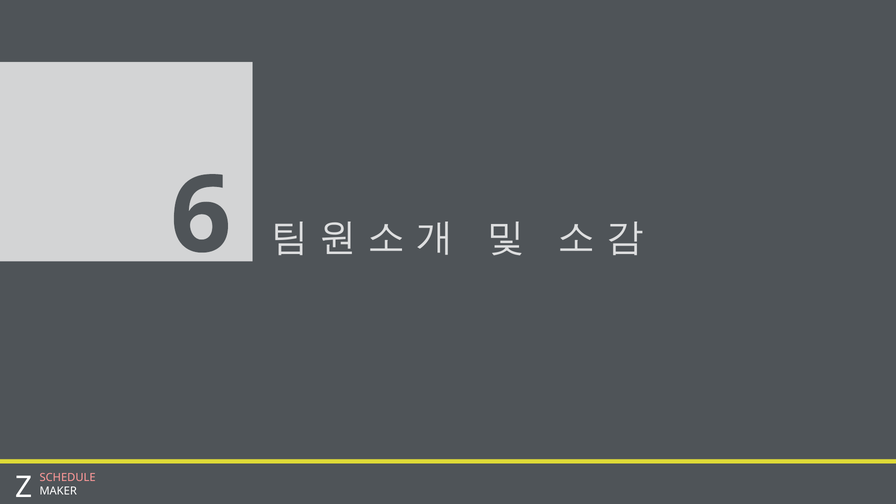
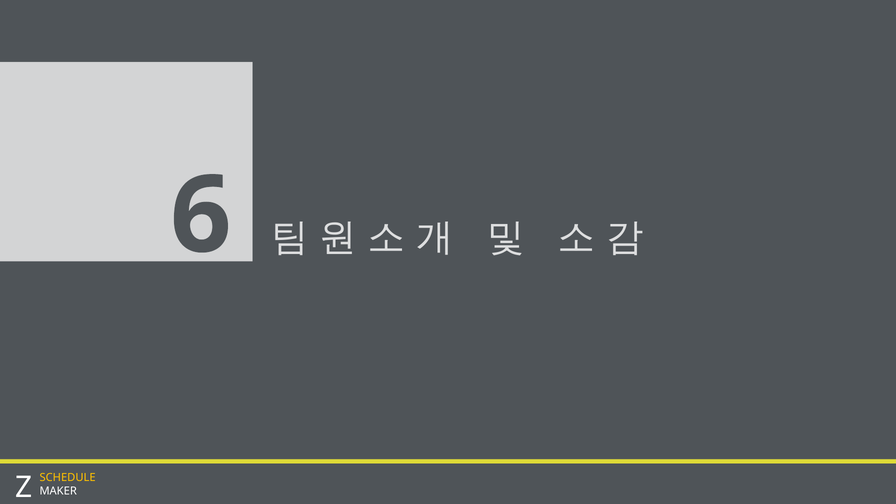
SCHEDULE colour: pink -> yellow
